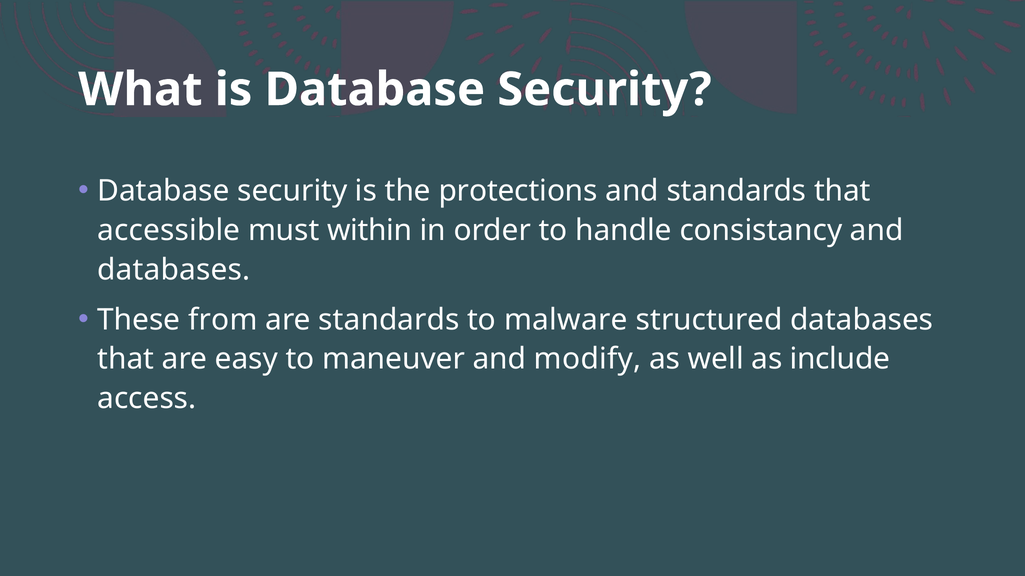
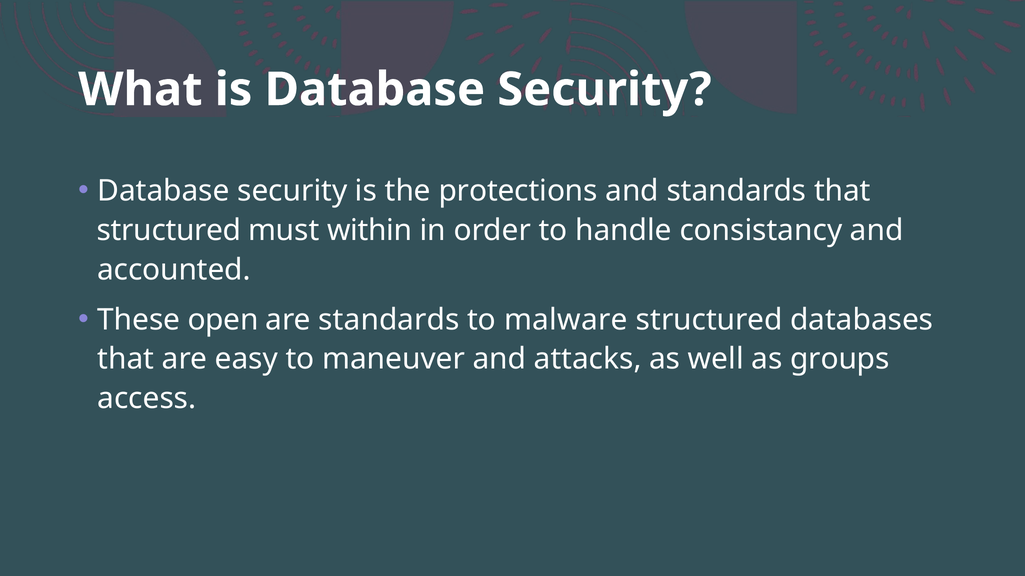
accessible at (169, 231): accessible -> structured
databases at (174, 270): databases -> accounted
from: from -> open
modify: modify -> attacks
include: include -> groups
